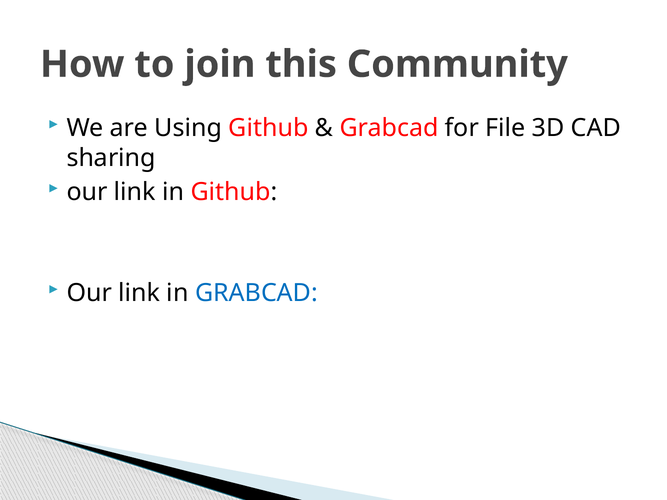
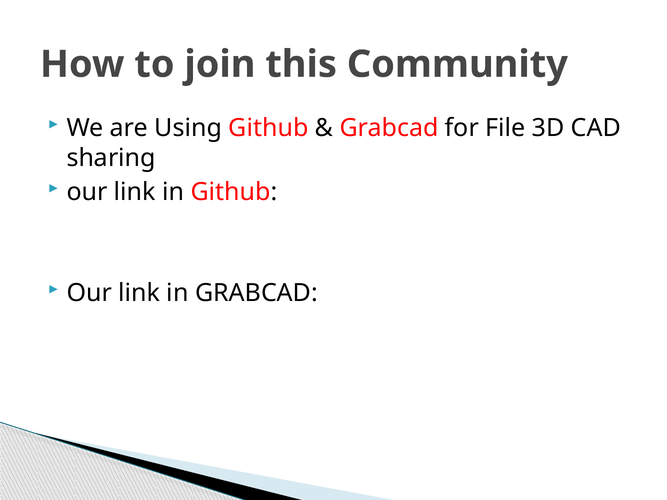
GRABCAD at (256, 293) colour: blue -> black
